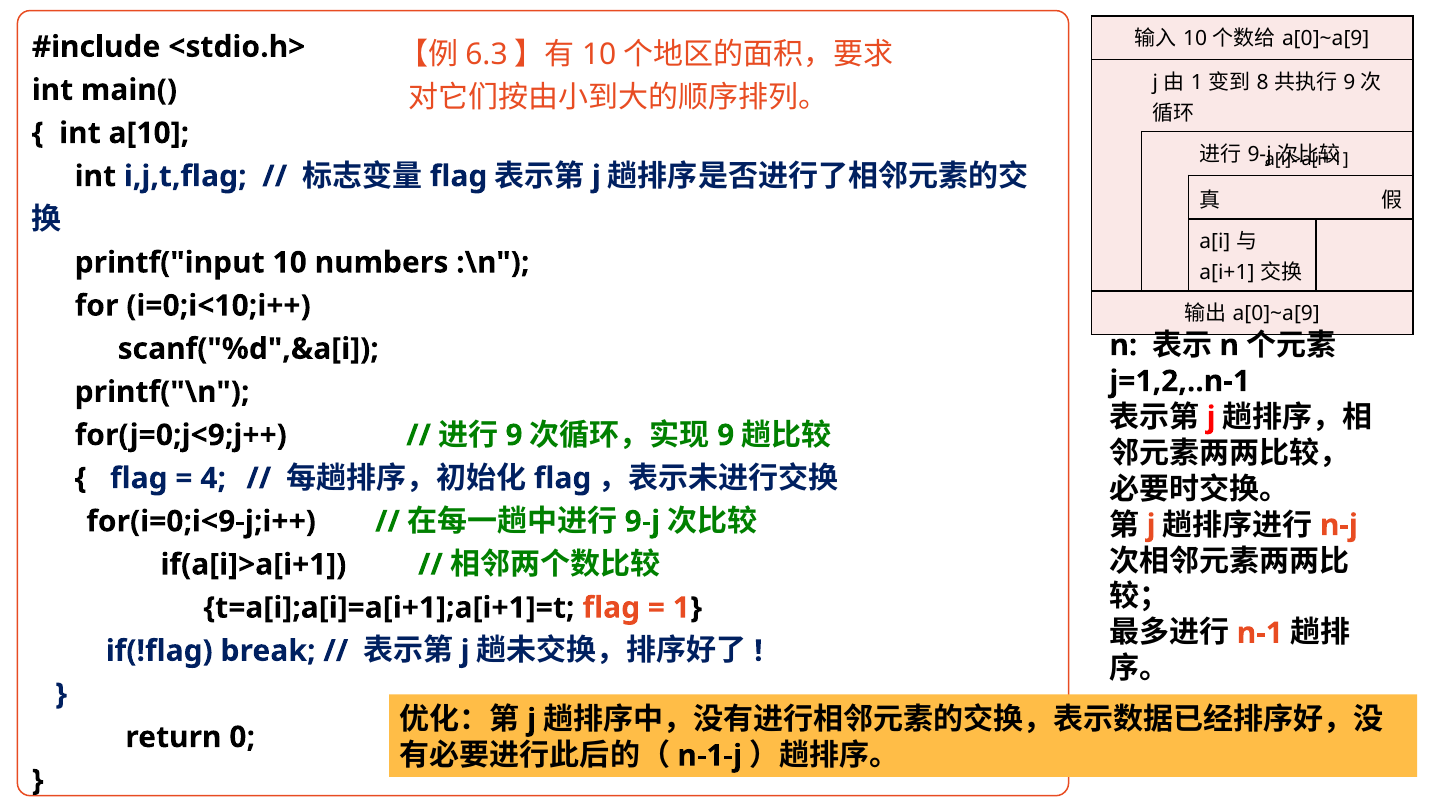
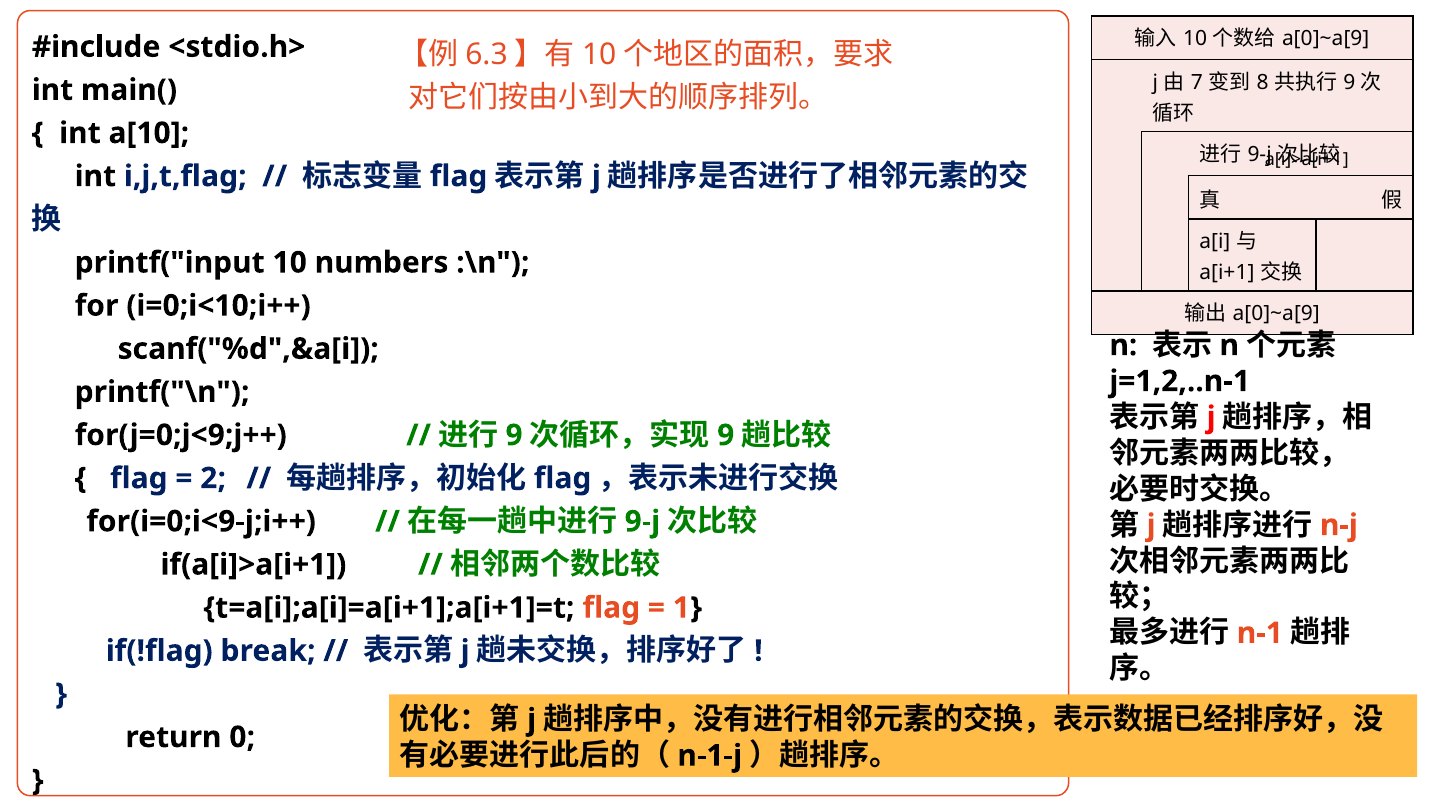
1 at (1197, 83): 1 -> 7
4: 4 -> 2
